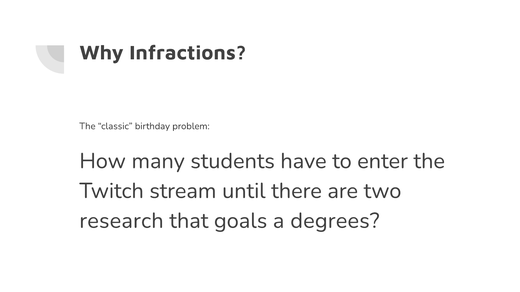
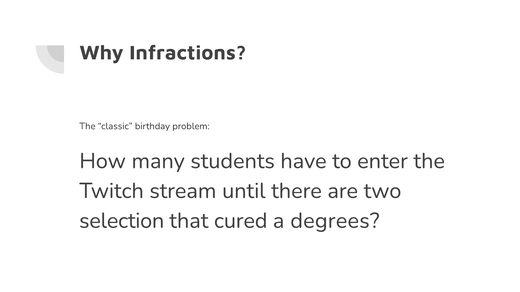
research: research -> selection
goals: goals -> cured
